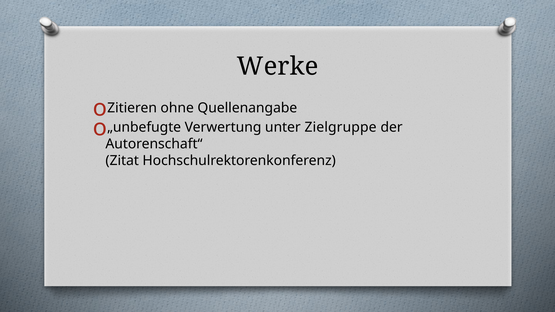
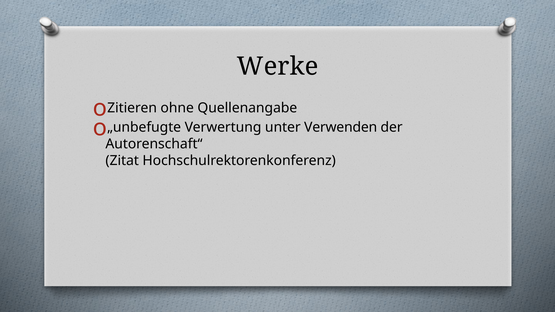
Zielgruppe: Zielgruppe -> Verwenden
